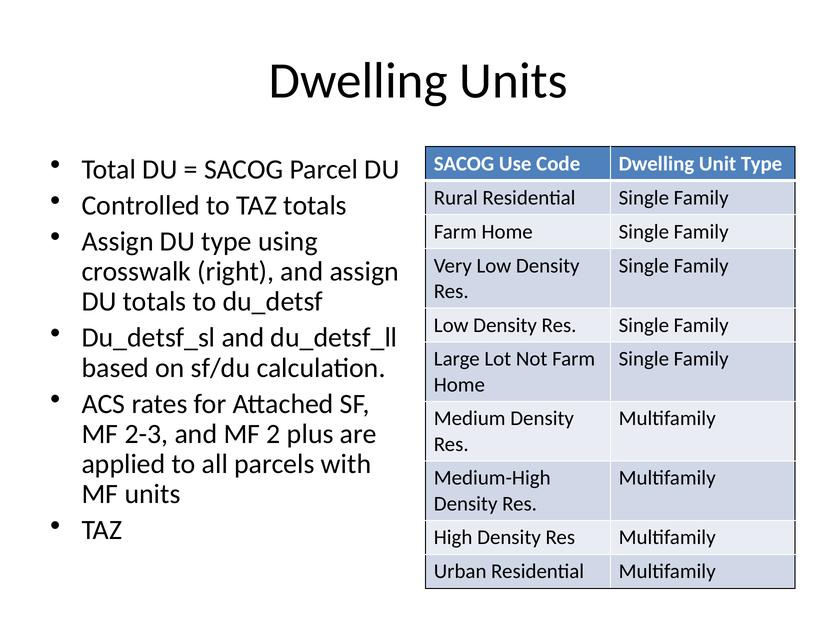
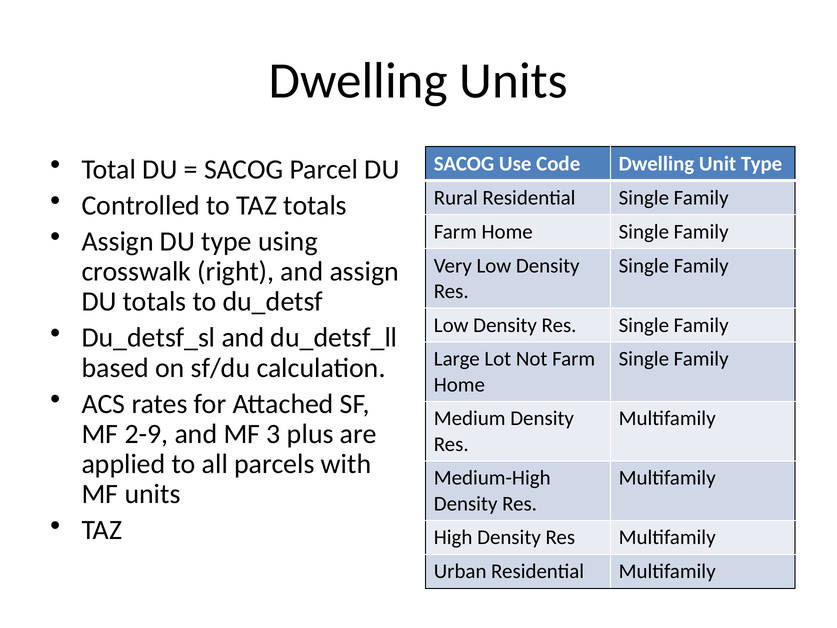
2-3: 2-3 -> 2-9
2: 2 -> 3
